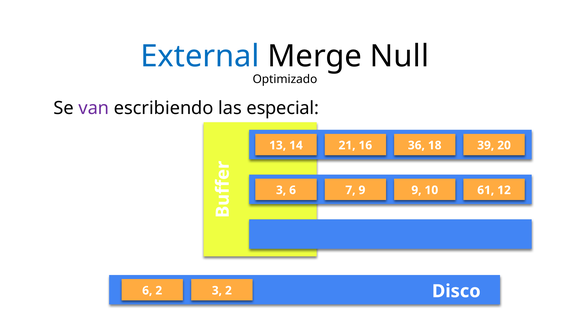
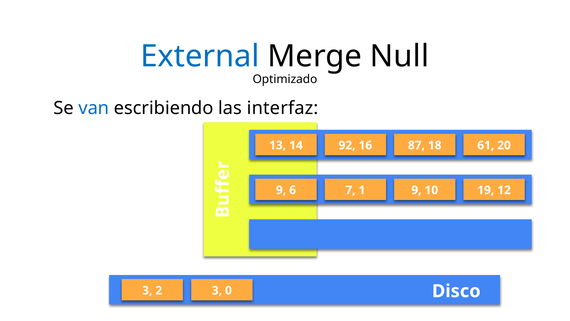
van colour: purple -> blue
especial: especial -> interfaz
21: 21 -> 92
36: 36 -> 87
39: 39 -> 61
3 at (281, 190): 3 -> 9
7 9: 9 -> 1
61: 61 -> 19
6 at (147, 290): 6 -> 3
3 2: 2 -> 0
